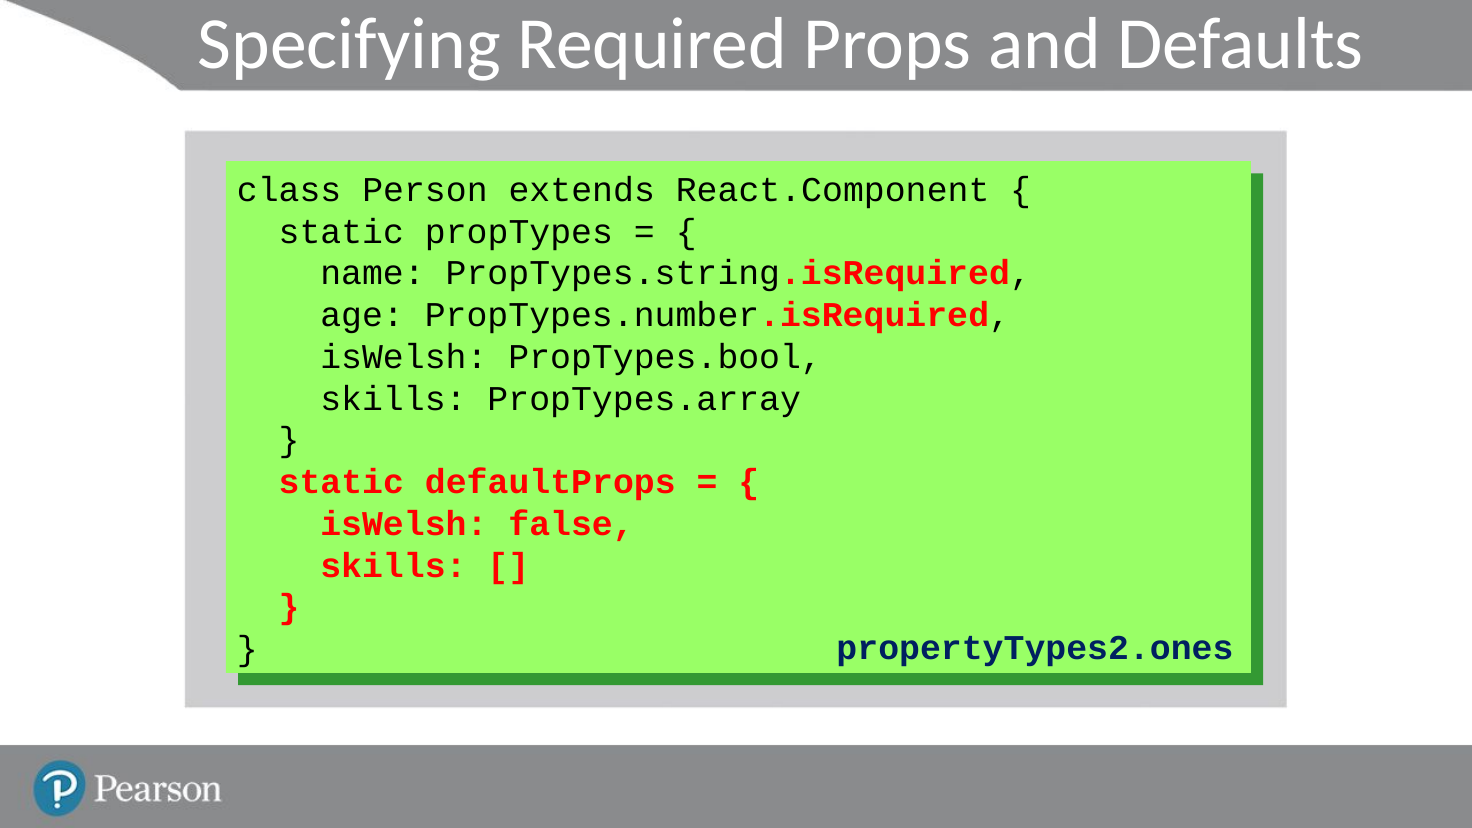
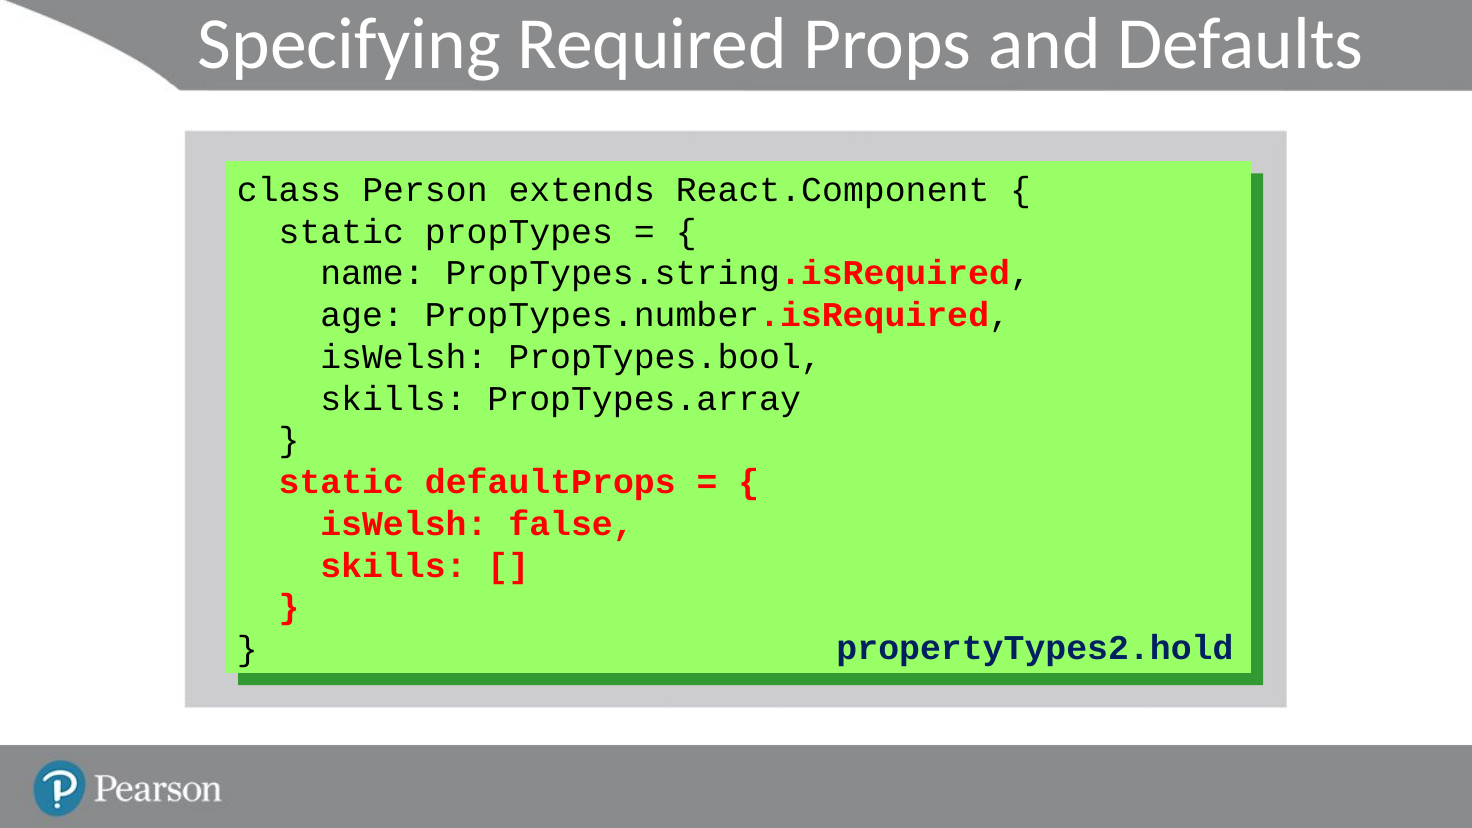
propertyTypes2.ones: propertyTypes2.ones -> propertyTypes2.hold
